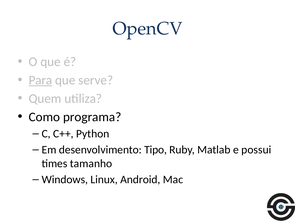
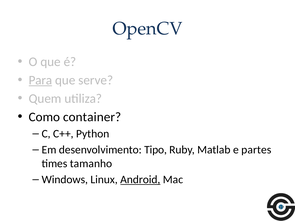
programa: programa -> container
possui: possui -> partes
Android underline: none -> present
